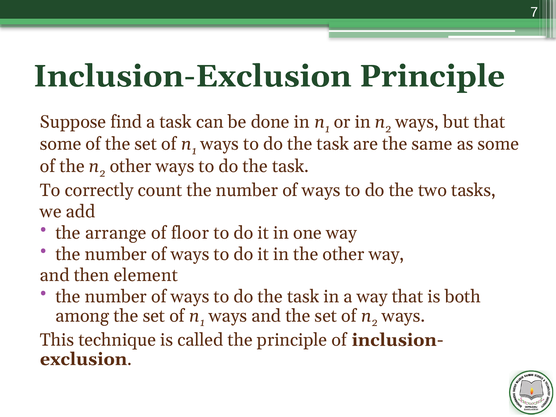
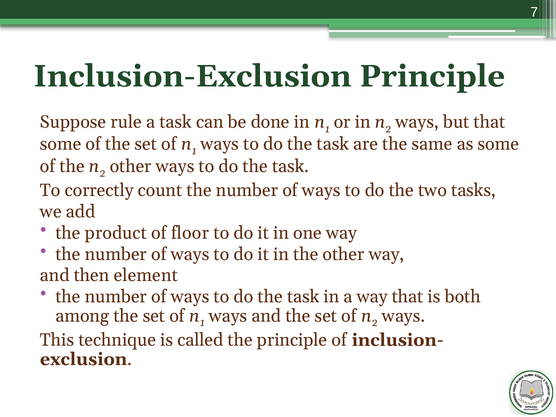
find: find -> rule
arrange: arrange -> product
